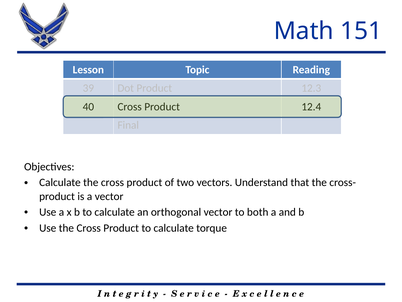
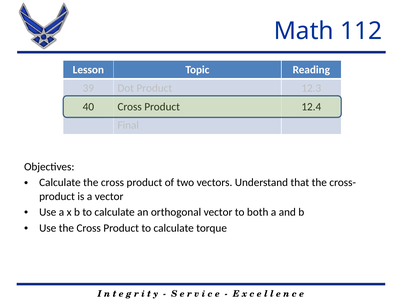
151: 151 -> 112
